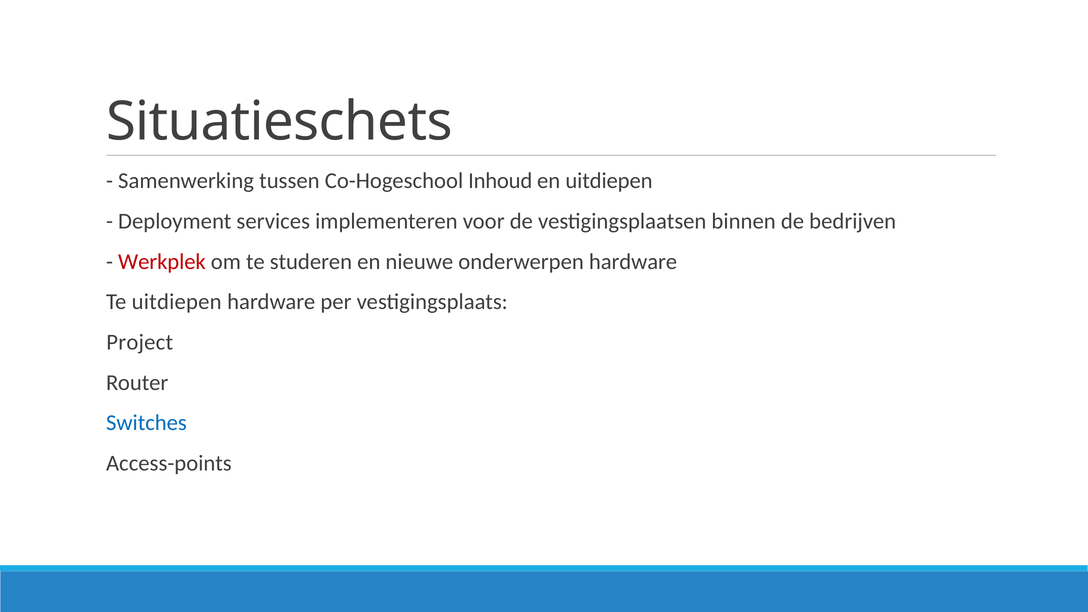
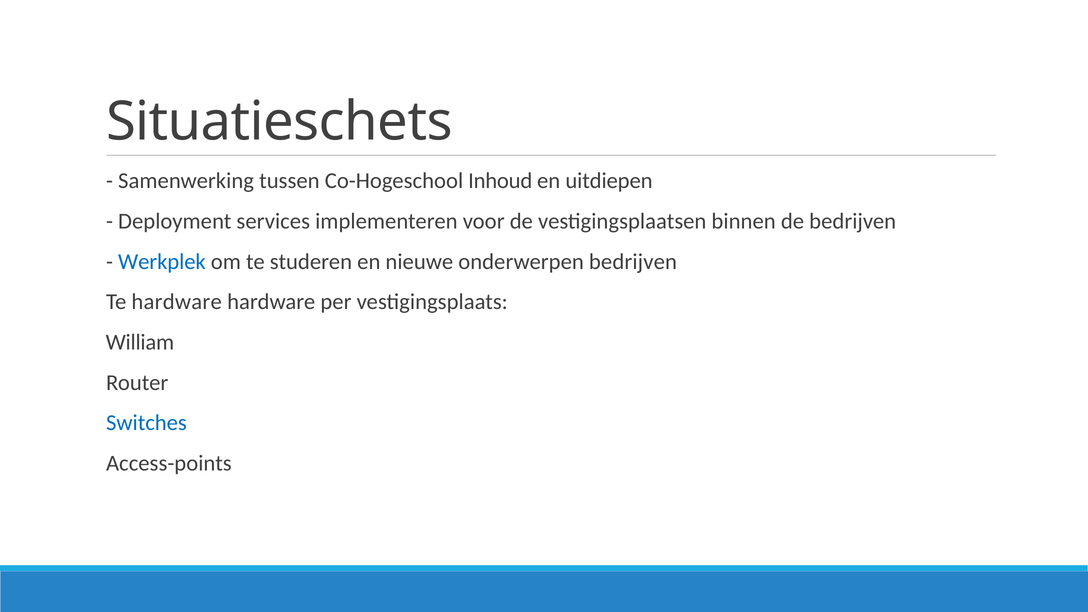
Werkplek colour: red -> blue
onderwerpen hardware: hardware -> bedrijven
Te uitdiepen: uitdiepen -> hardware
Project: Project -> William
